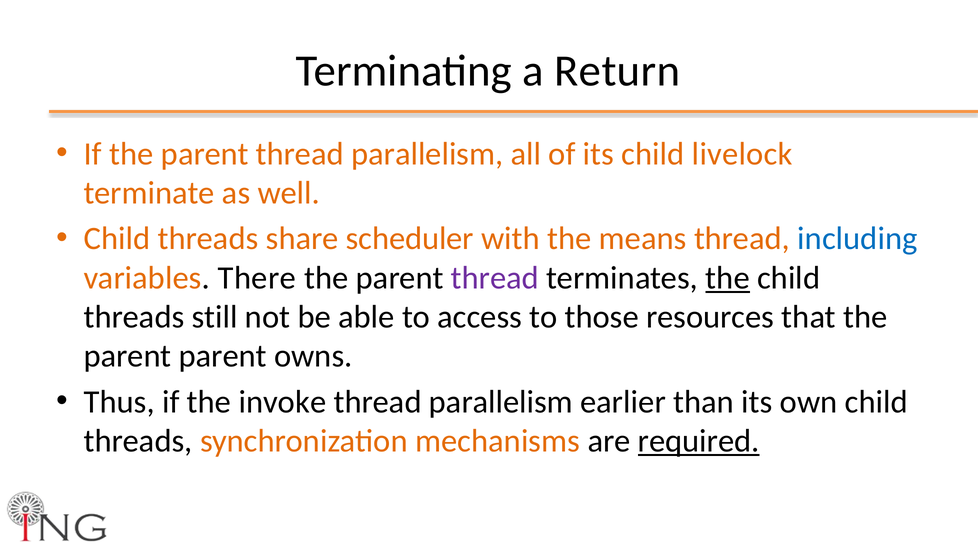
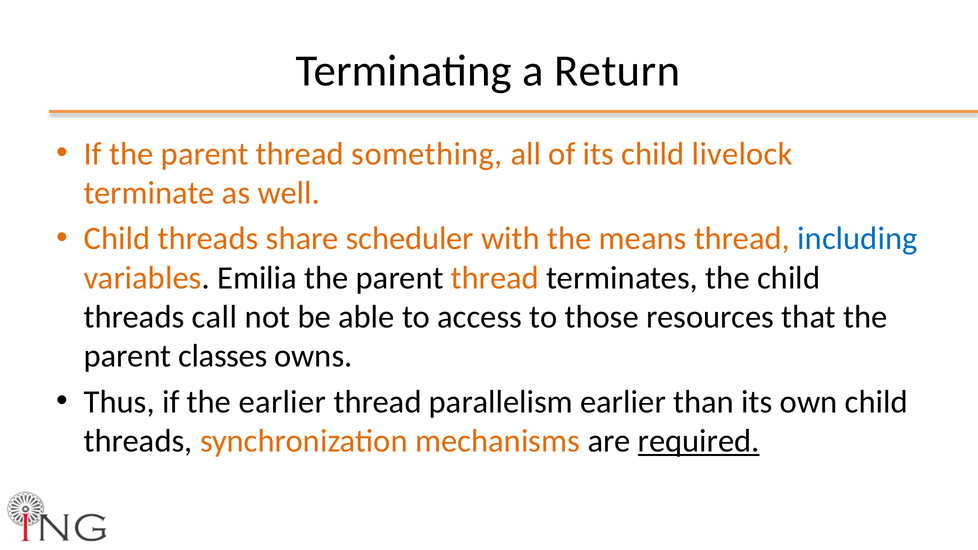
parent thread parallelism: parallelism -> something
There: There -> Emilia
thread at (495, 278) colour: purple -> orange
the at (728, 278) underline: present -> none
still: still -> call
parent parent: parent -> classes
the invoke: invoke -> earlier
